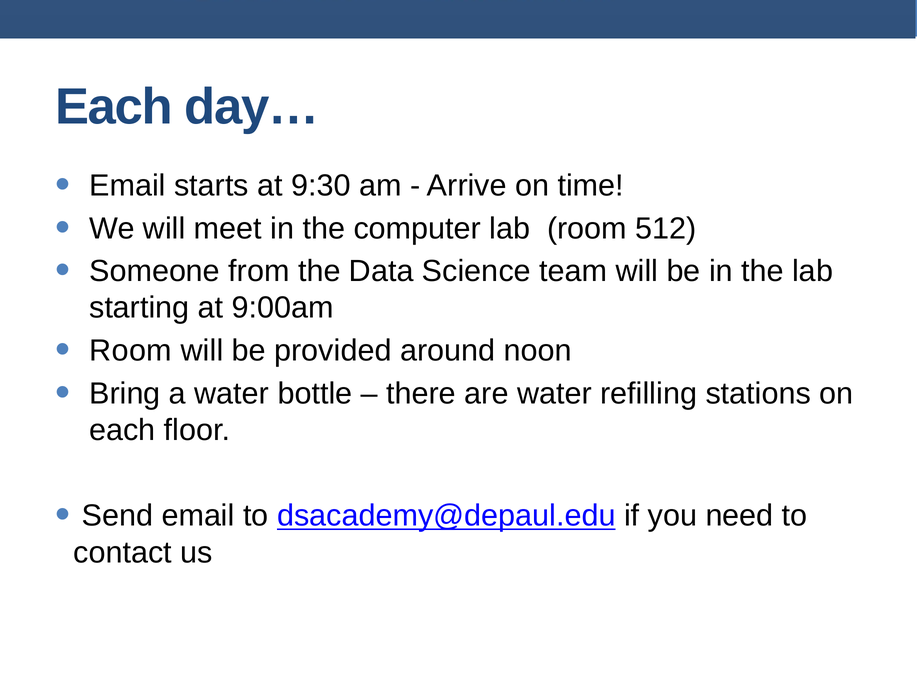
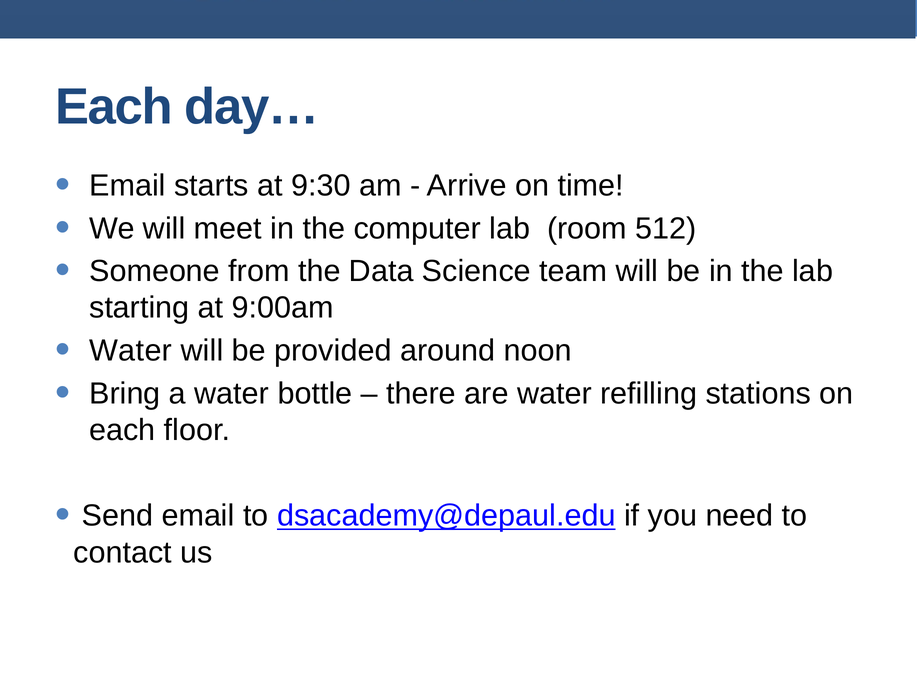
Room at (131, 351): Room -> Water
